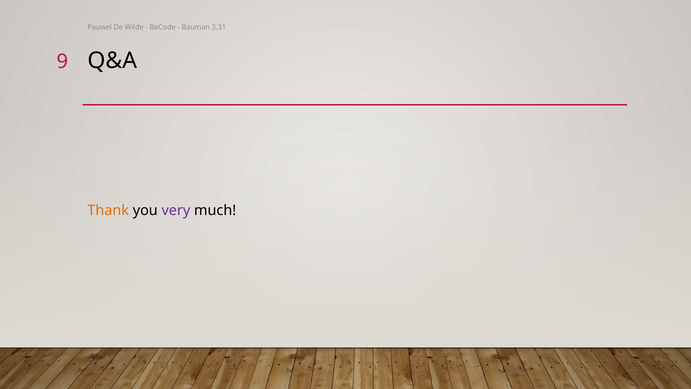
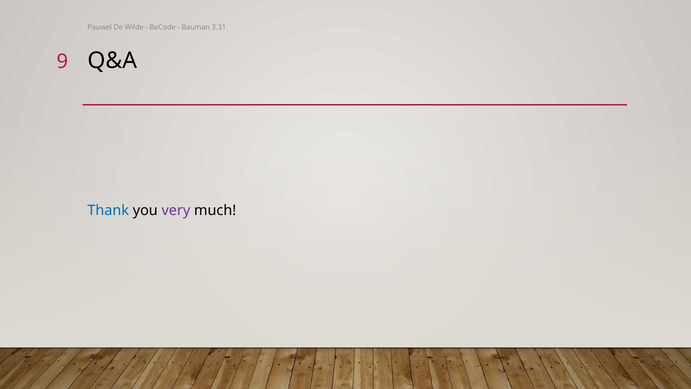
Thank colour: orange -> blue
